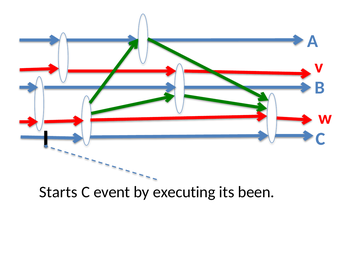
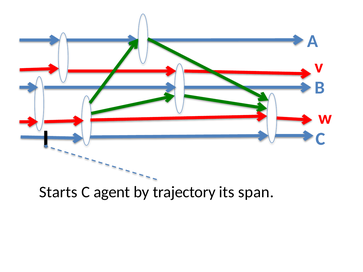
event: event -> agent
executing: executing -> trajectory
been: been -> span
